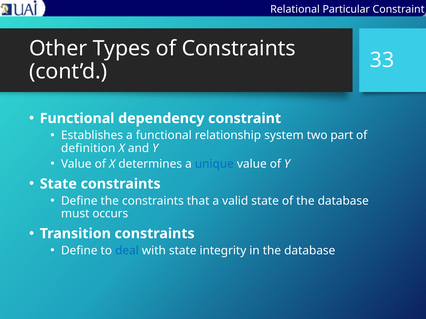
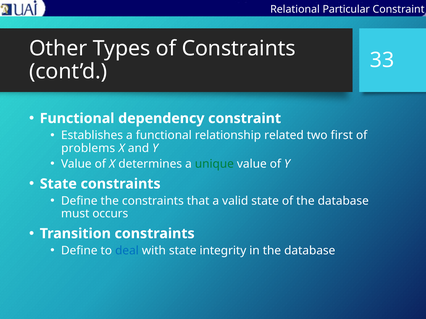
system: system -> related
part: part -> first
definition: definition -> problems
unique colour: blue -> green
